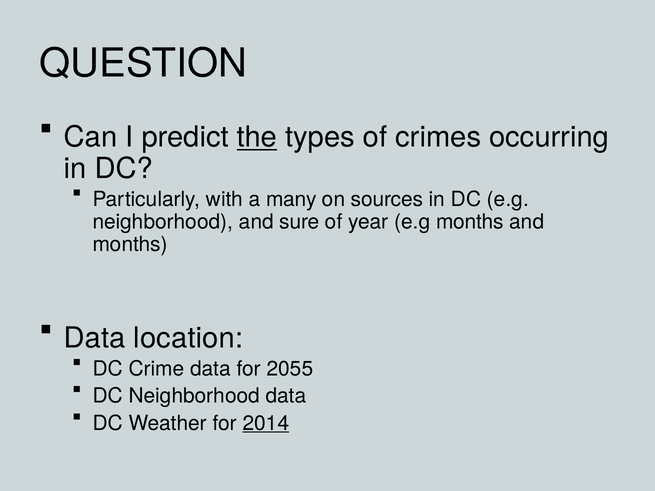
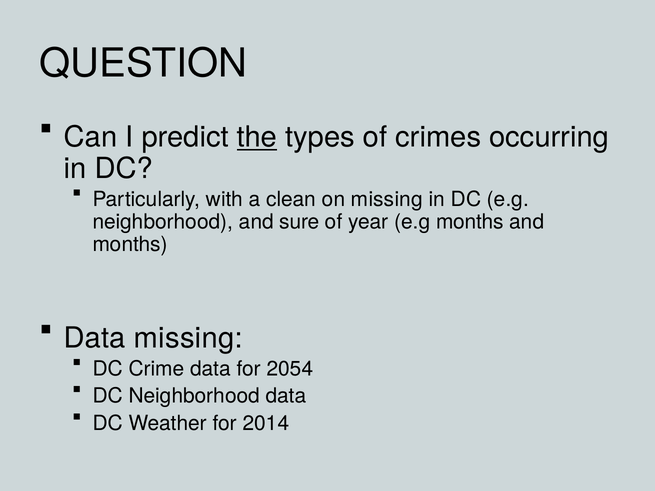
many: many -> clean
on sources: sources -> missing
Data location: location -> missing
2055: 2055 -> 2054
2014 underline: present -> none
